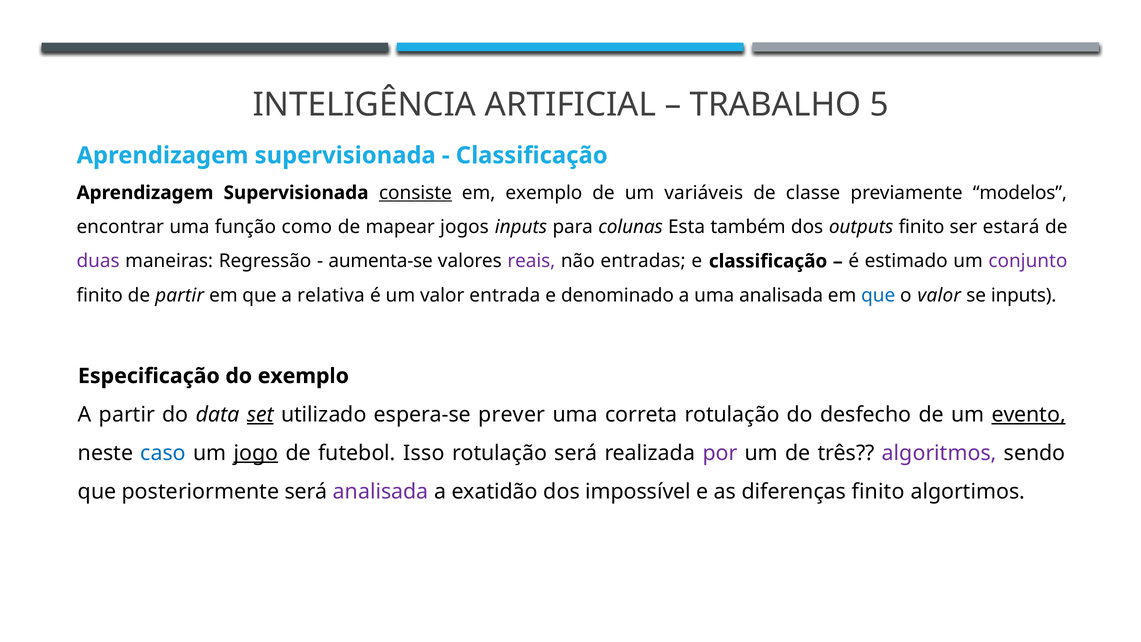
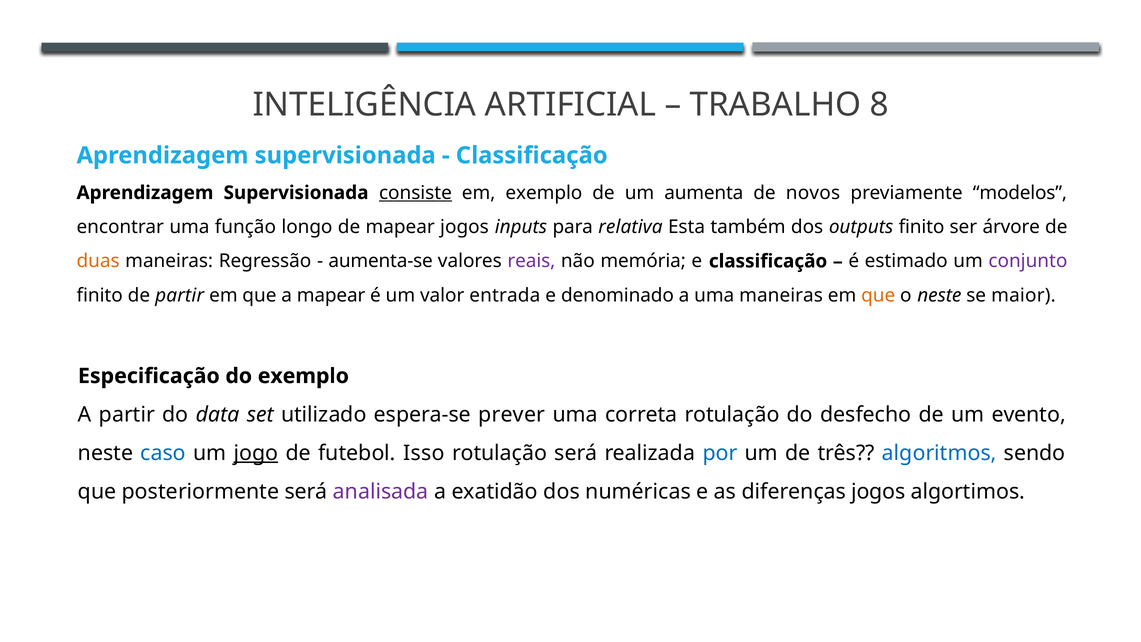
5: 5 -> 8
variáveis: variáveis -> aumenta
classe: classe -> novos
como: como -> longo
colunas: colunas -> relativa
estará: estará -> árvore
duas colour: purple -> orange
entradas: entradas -> memória
a relativa: relativa -> mapear
uma analisada: analisada -> maneiras
que at (878, 295) colour: blue -> orange
o valor: valor -> neste
se inputs: inputs -> maior
set underline: present -> none
evento underline: present -> none
por colour: purple -> blue
algoritmos colour: purple -> blue
impossível: impossível -> numéricas
diferenças finito: finito -> jogos
